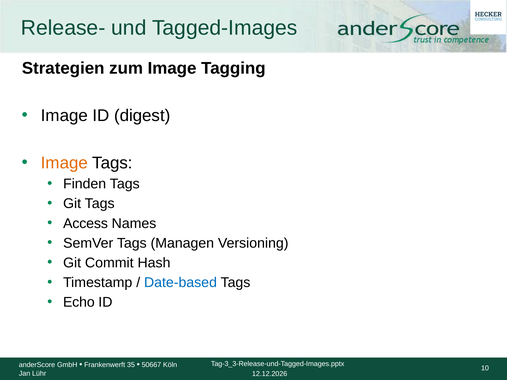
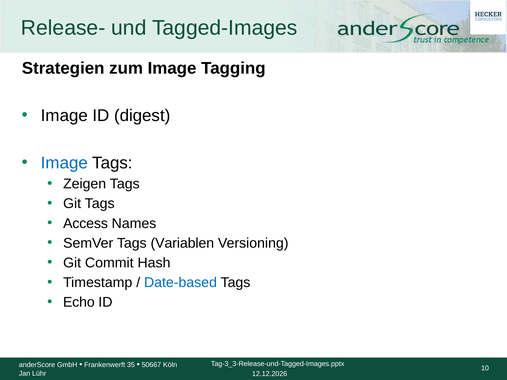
Image at (64, 163) colour: orange -> blue
Finden: Finden -> Zeigen
Managen: Managen -> Variablen
